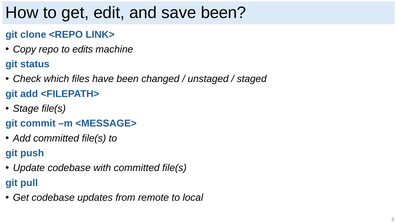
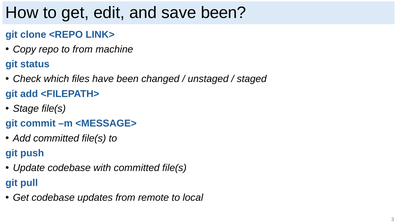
to edits: edits -> from
